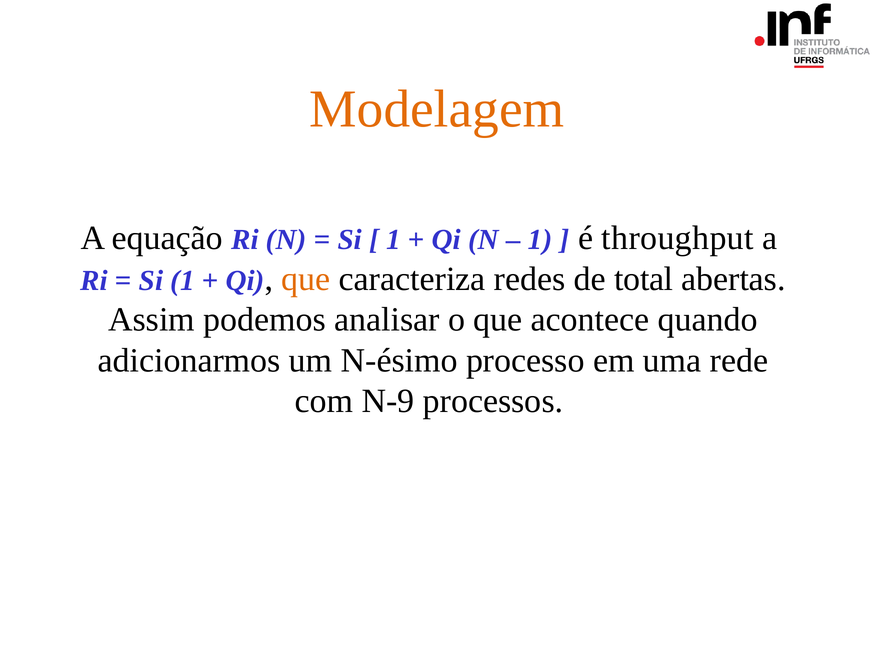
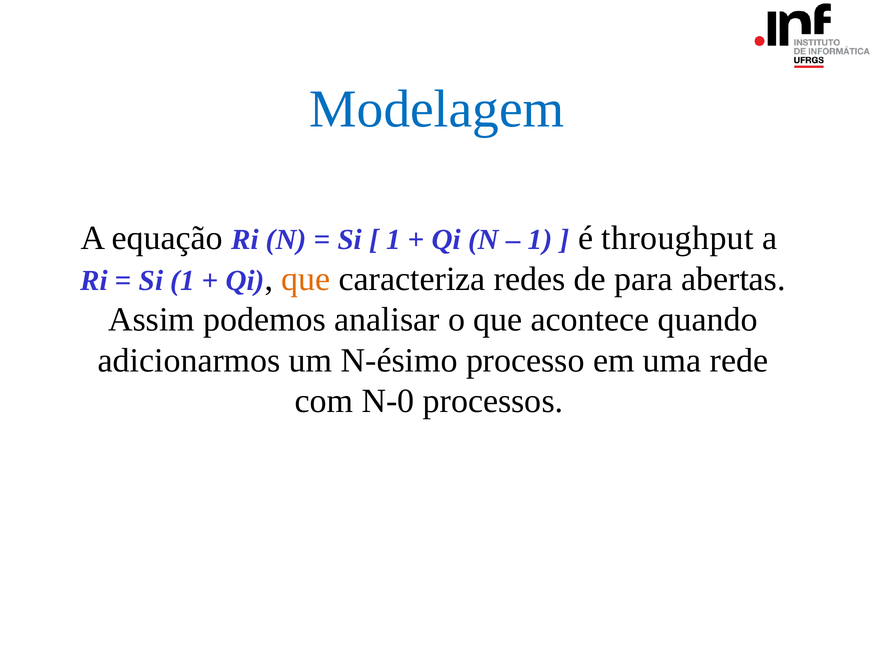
Modelagem colour: orange -> blue
total: total -> para
N-9: N-9 -> N-0
